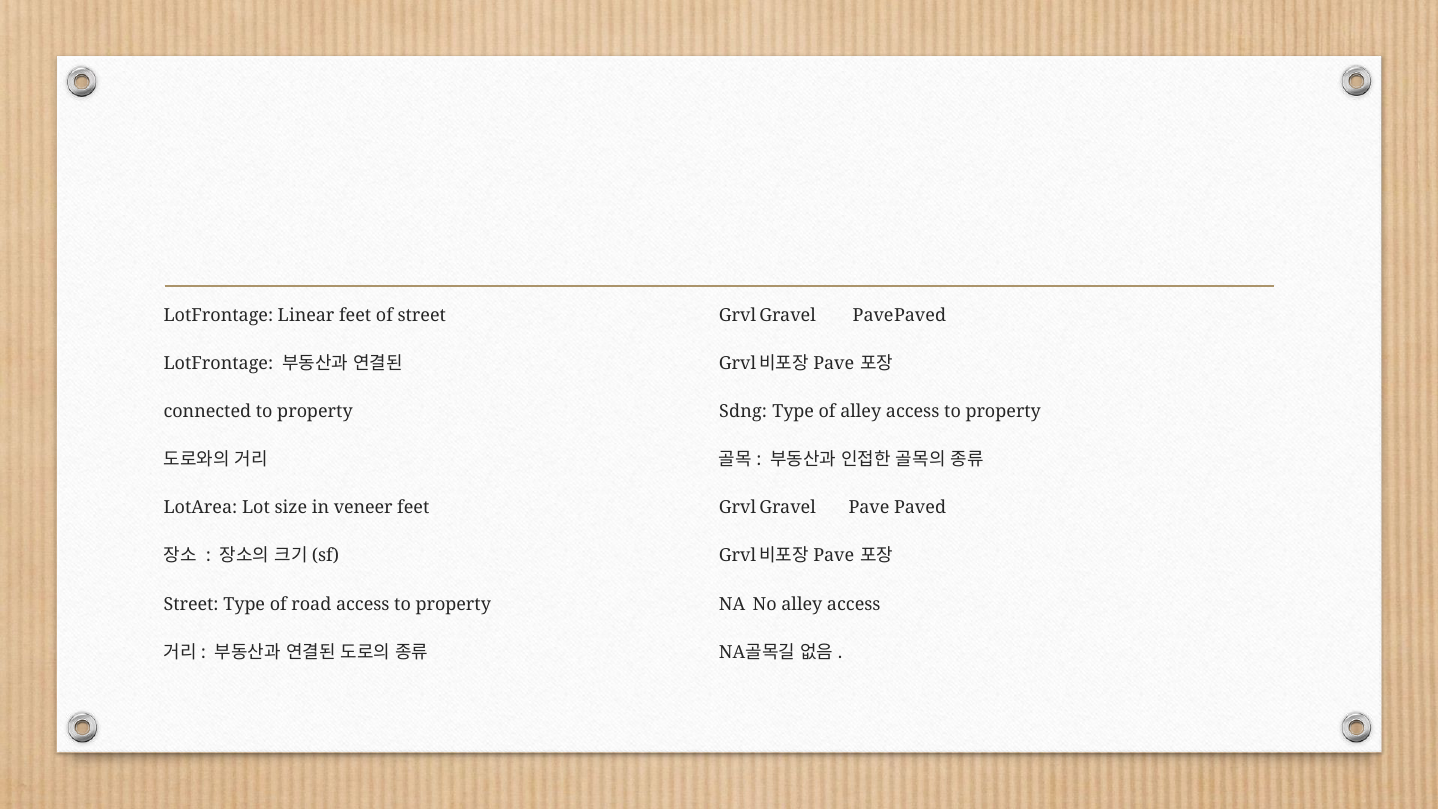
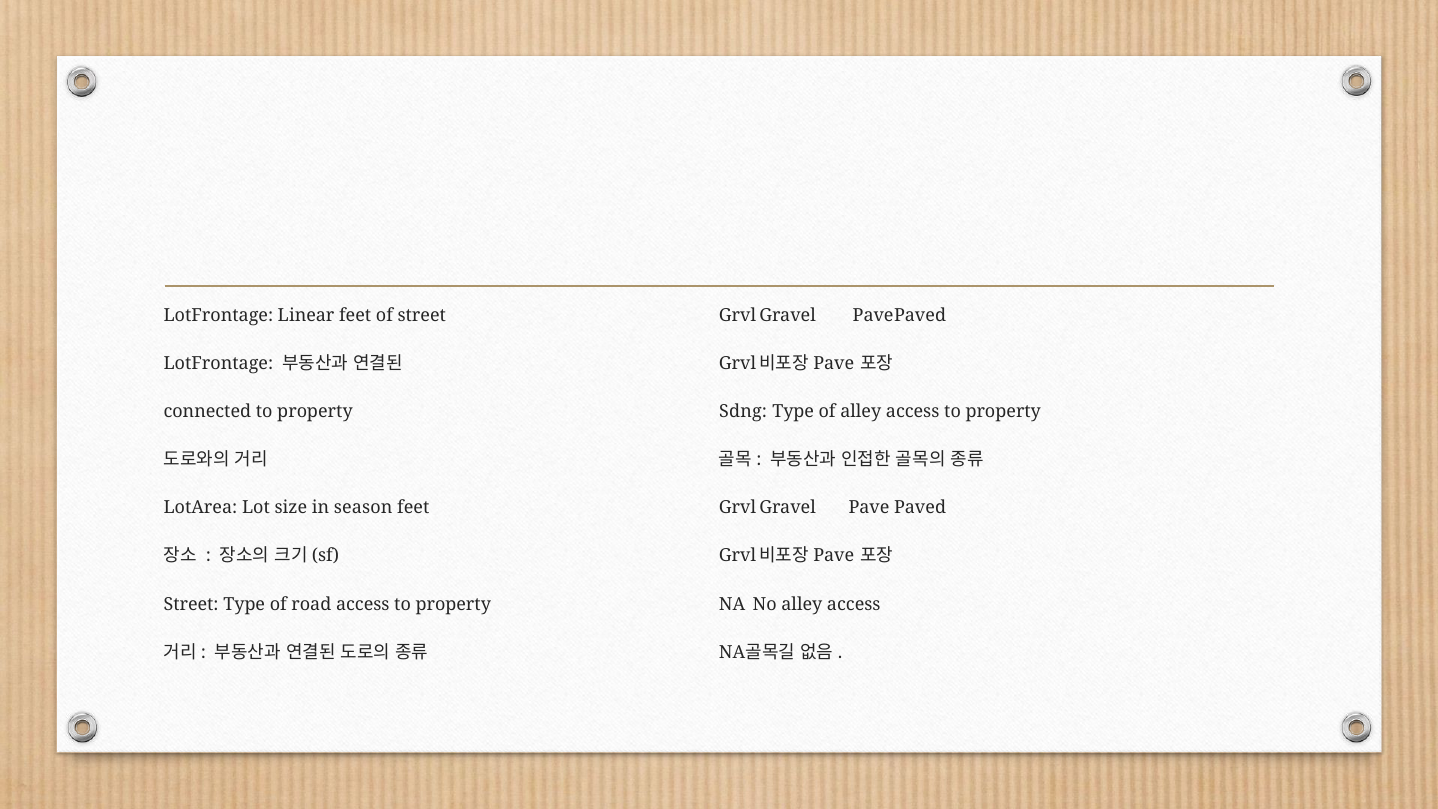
veneer: veneer -> season
